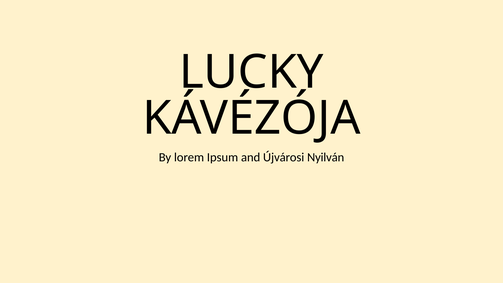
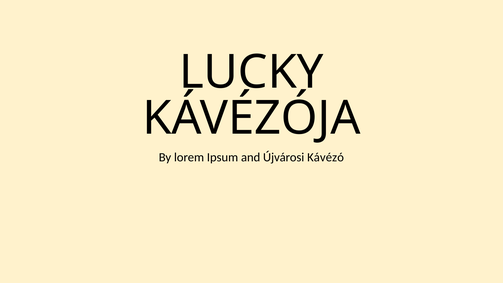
Nyilván: Nyilván -> Kávézó
